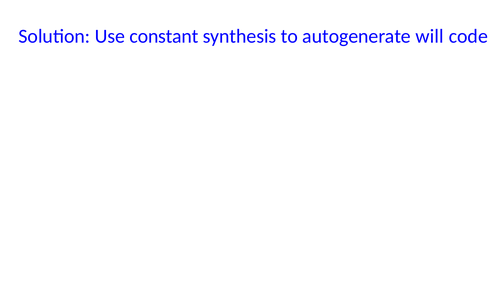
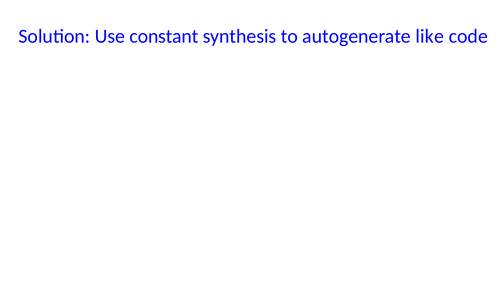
will: will -> like
